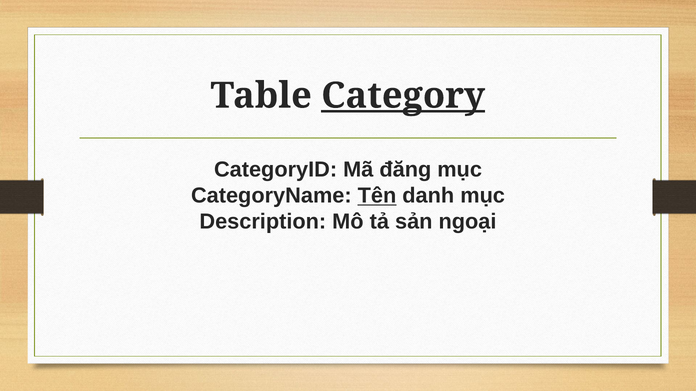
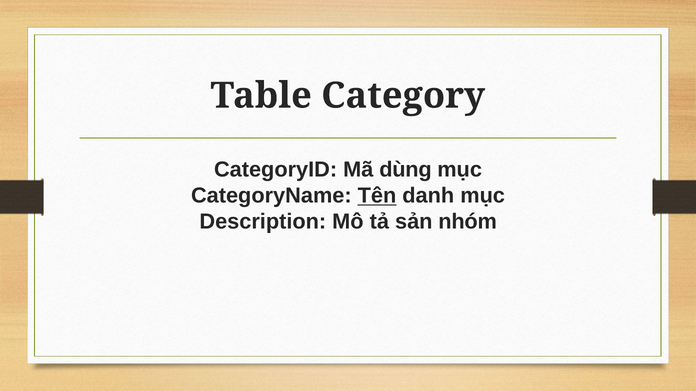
Category underline: present -> none
đăng: đăng -> dùng
ngoại: ngoại -> nhóm
